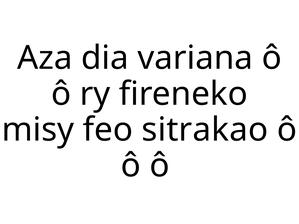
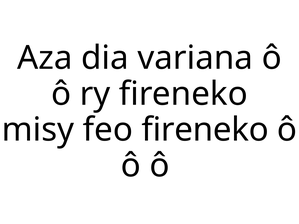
feo sitrakao: sitrakao -> fireneko
